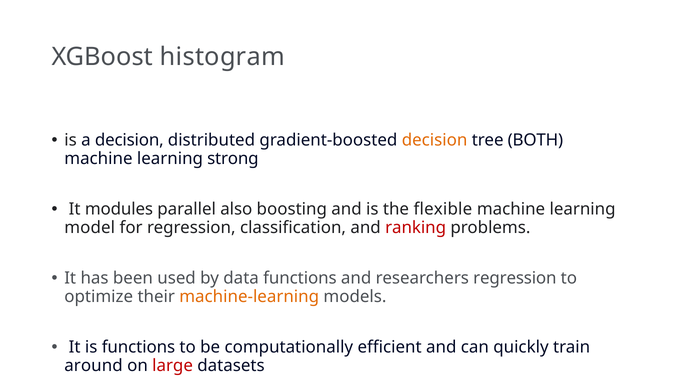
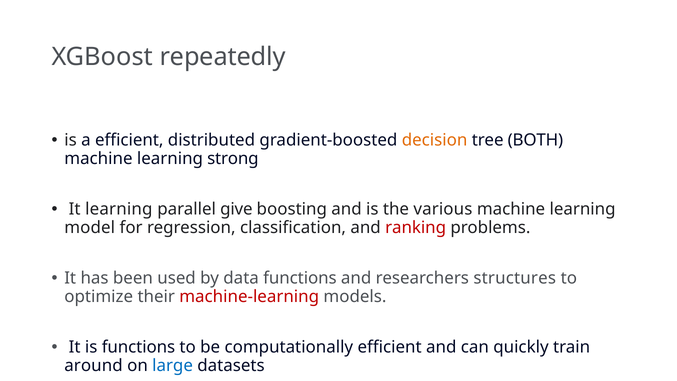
histogram: histogram -> repeatedly
a decision: decision -> efficient
It modules: modules -> learning
also: also -> give
flexible: flexible -> various
researchers regression: regression -> structures
machine-learning colour: orange -> red
large colour: red -> blue
